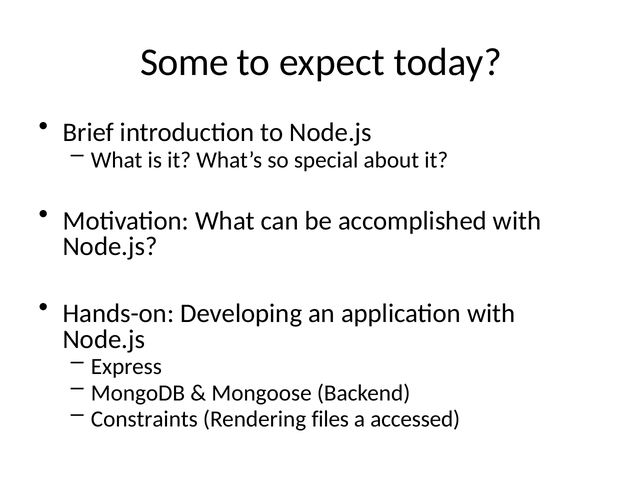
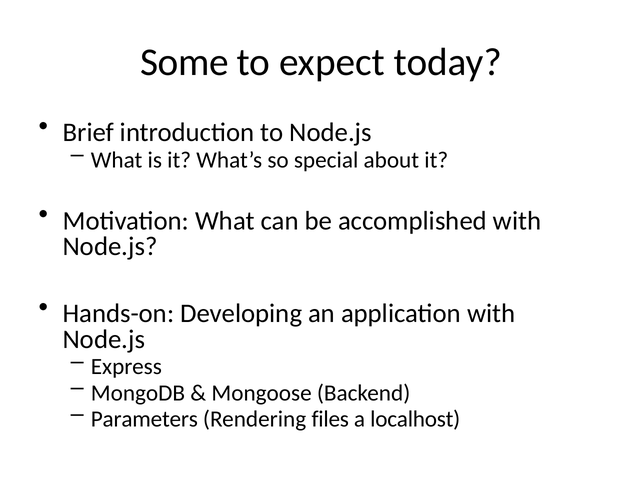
Constraints: Constraints -> Parameters
accessed: accessed -> localhost
